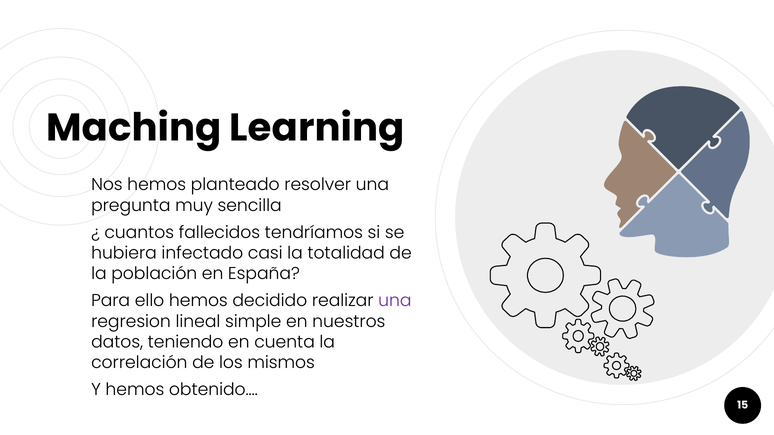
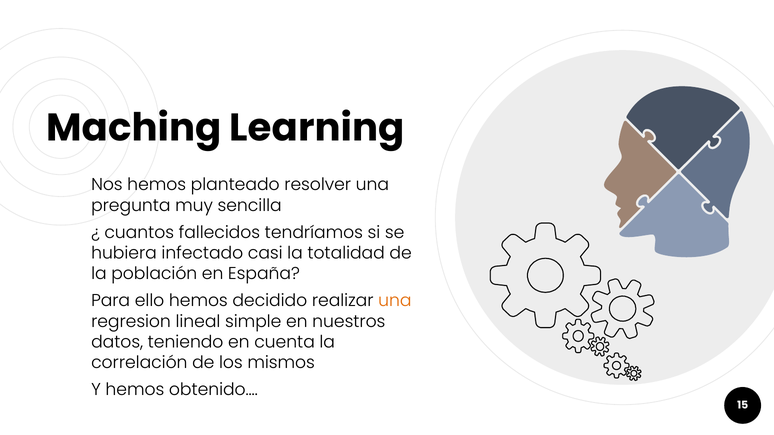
una at (395, 301) colour: purple -> orange
